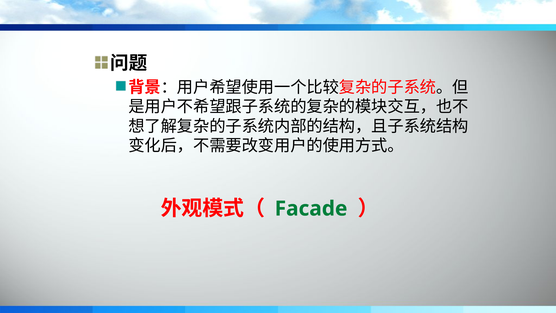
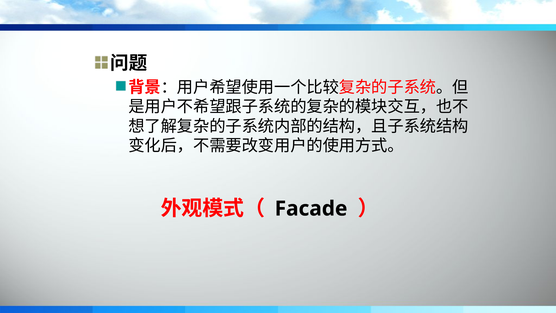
Facade colour: green -> black
